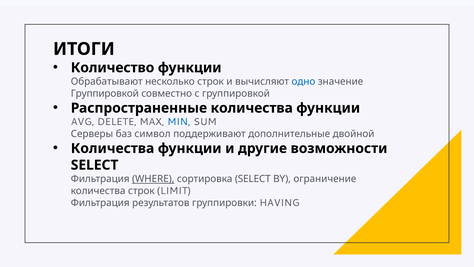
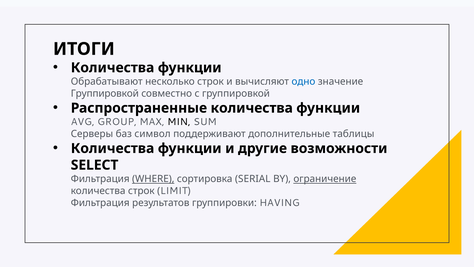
Количество at (113, 68): Количество -> Количества
DELETE: DELETE -> GROUP
MIN colour: blue -> black
двойной: двойной -> таблицы
сортировка SELECT: SELECT -> SERIAL
ограничение underline: none -> present
